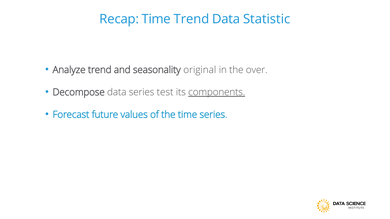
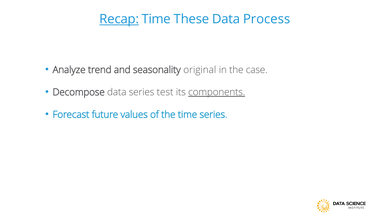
Recap underline: none -> present
Time Trend: Trend -> These
Statistic: Statistic -> Process
over: over -> case
